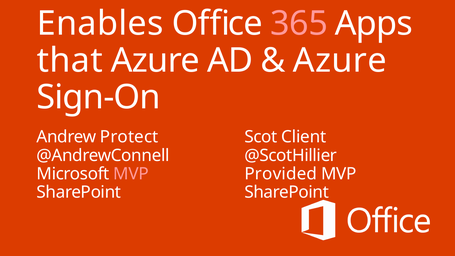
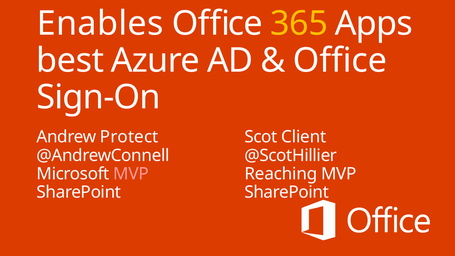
365 colour: pink -> yellow
that: that -> best
Azure at (340, 60): Azure -> Office
Provided: Provided -> Reaching
